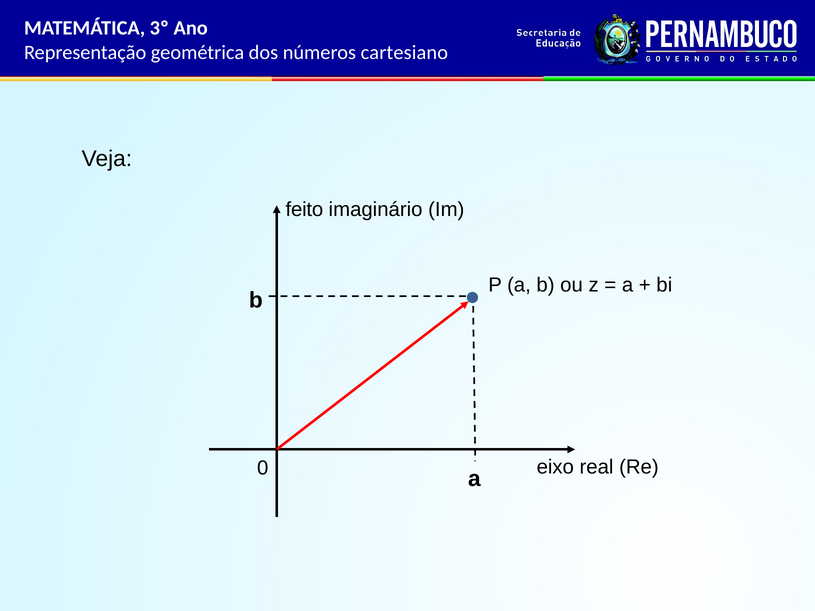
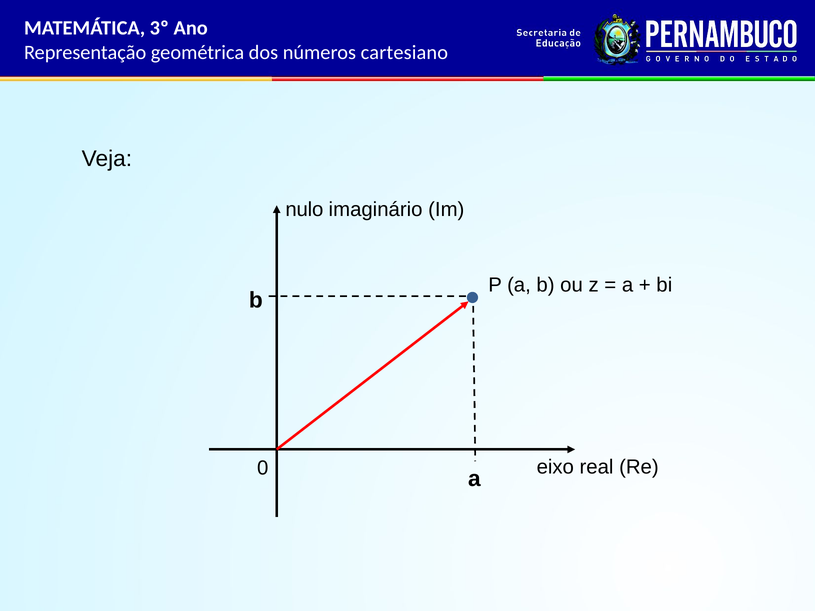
feito: feito -> nulo
